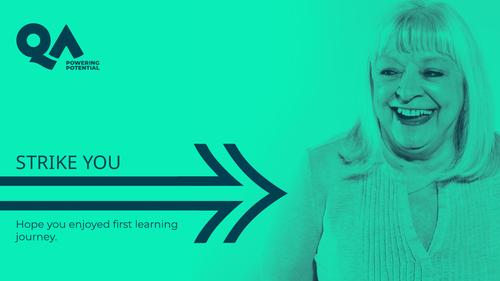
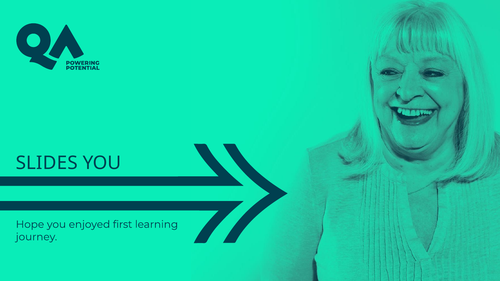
STRIKE: STRIKE -> SLIDES
